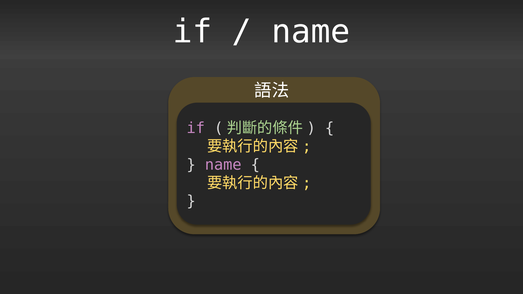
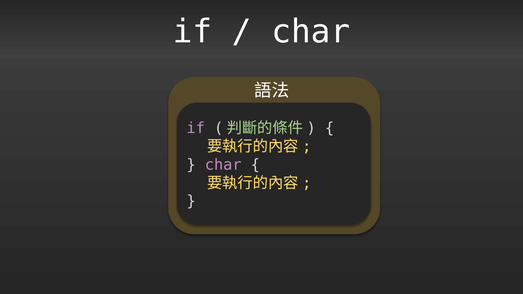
name at (311, 32): name -> char
name at (223, 165): name -> char
